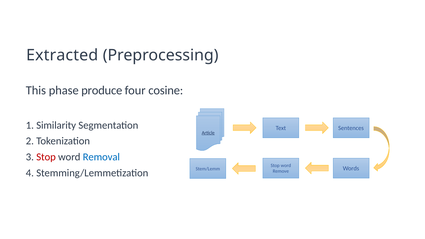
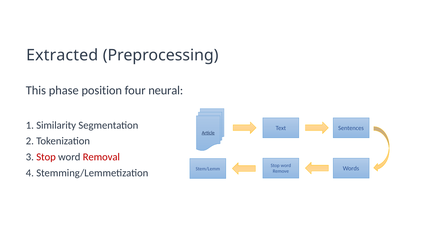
produce: produce -> position
cosine: cosine -> neural
Removal colour: blue -> red
